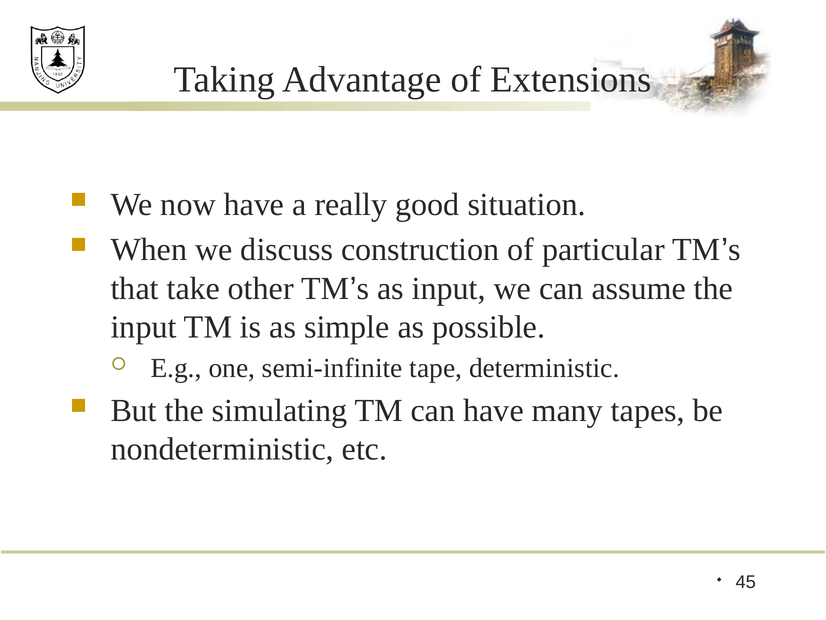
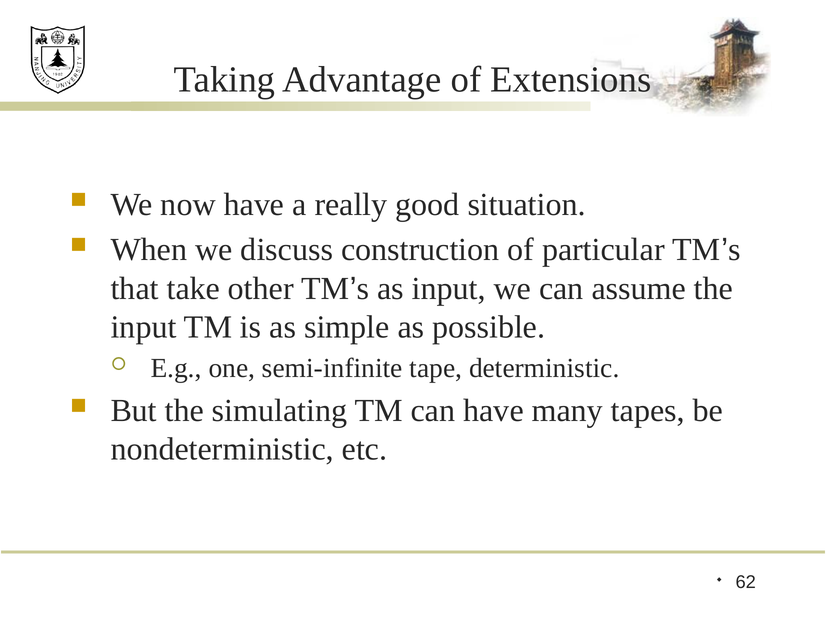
45: 45 -> 62
